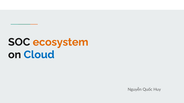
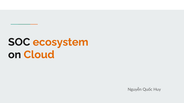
Cloud colour: blue -> orange
